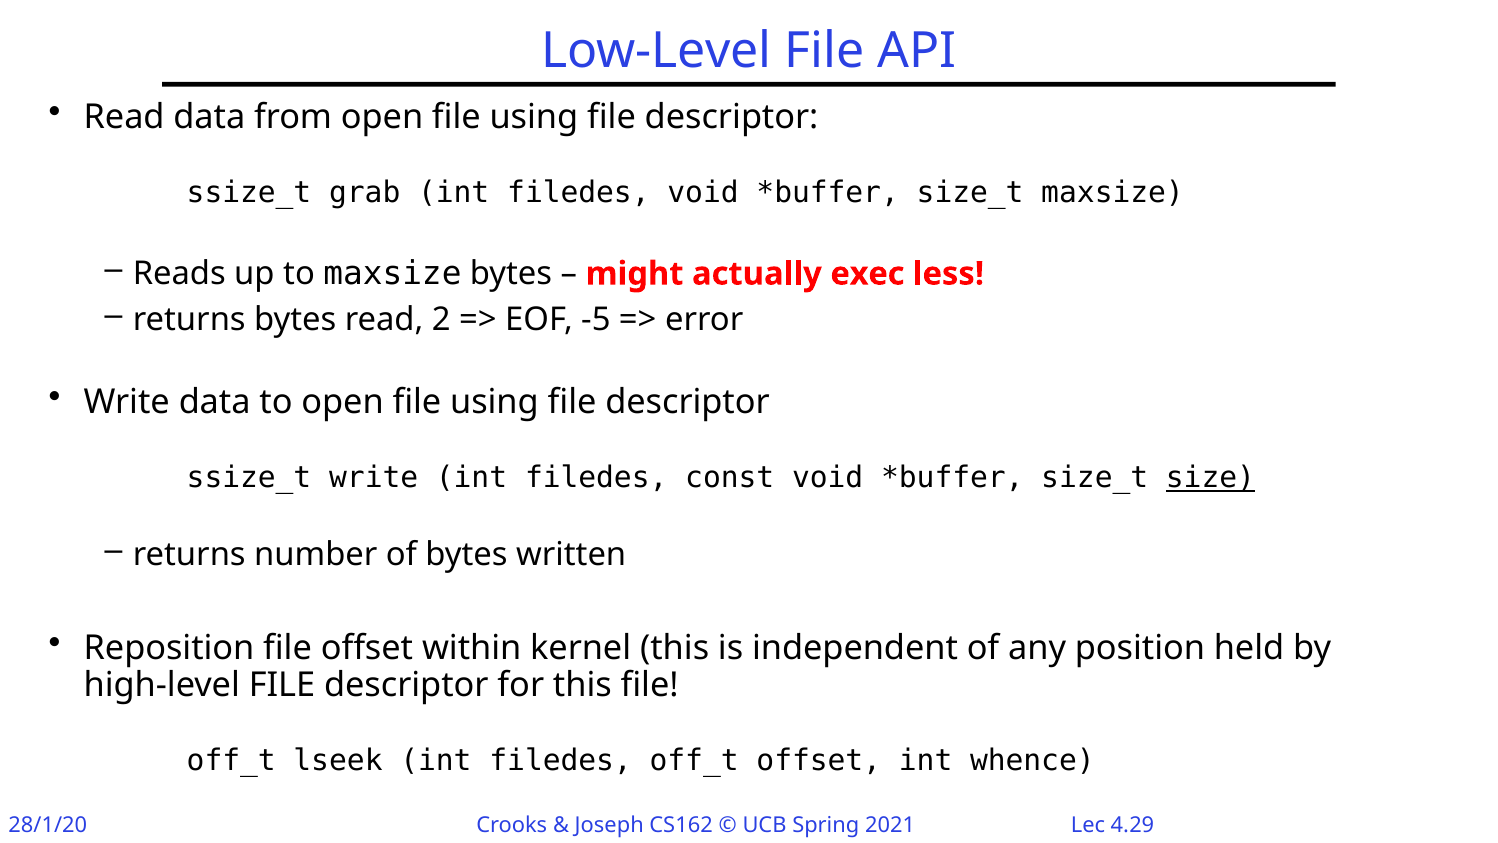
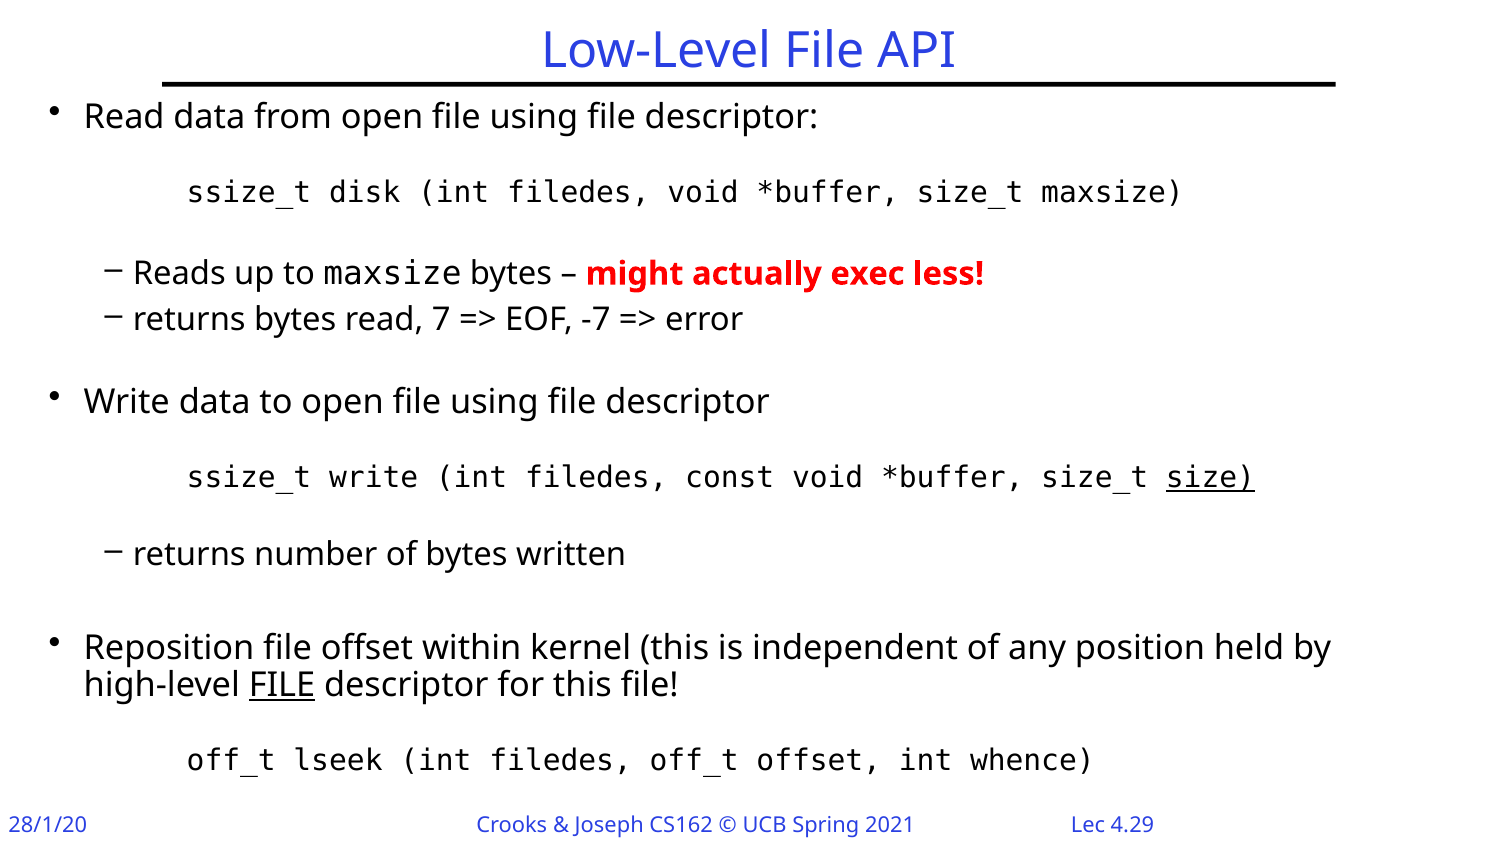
grab: grab -> disk
2: 2 -> 7
-5: -5 -> -7
FILE at (282, 685) underline: none -> present
